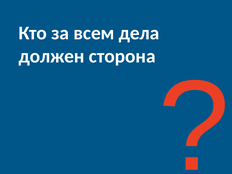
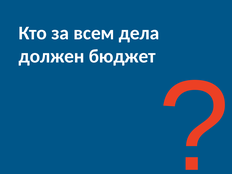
сторона: сторона -> бюджет
